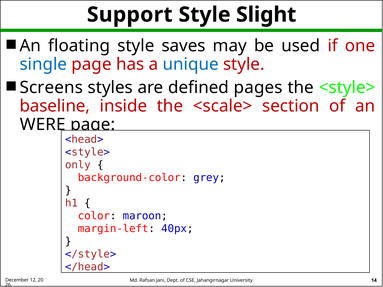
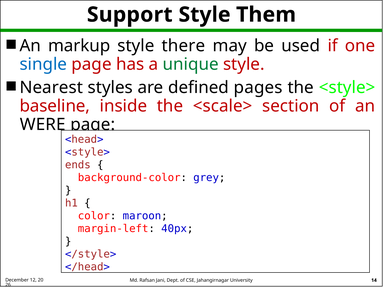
Slight: Slight -> Them
floating: floating -> markup
saves: saves -> there
unique colour: blue -> green
Screens: Screens -> Nearest
only: only -> ends
